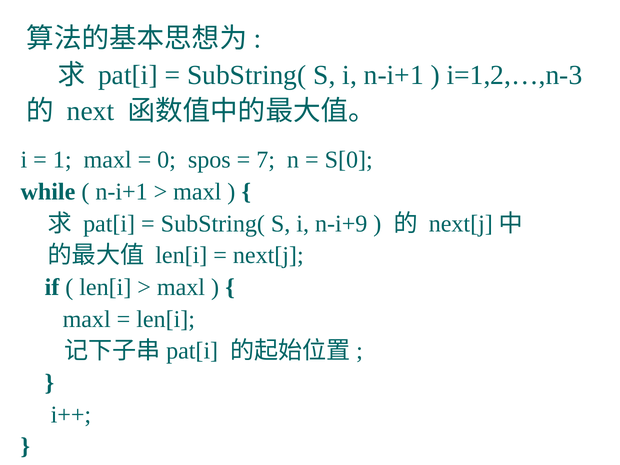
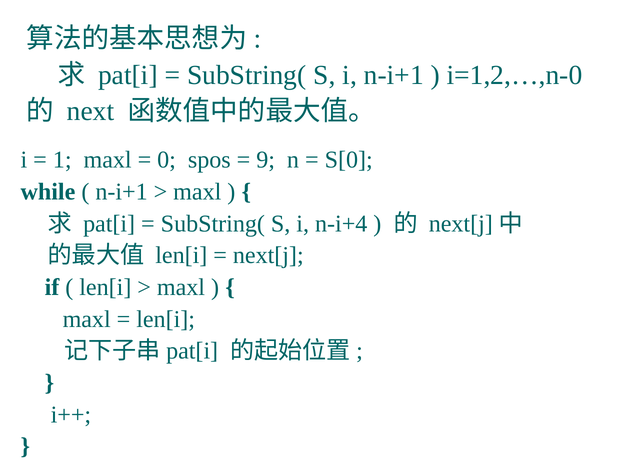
i=1,2,…,n-3: i=1,2,…,n-3 -> i=1,2,…,n-0
7: 7 -> 9
n-i+9: n-i+9 -> n-i+4
